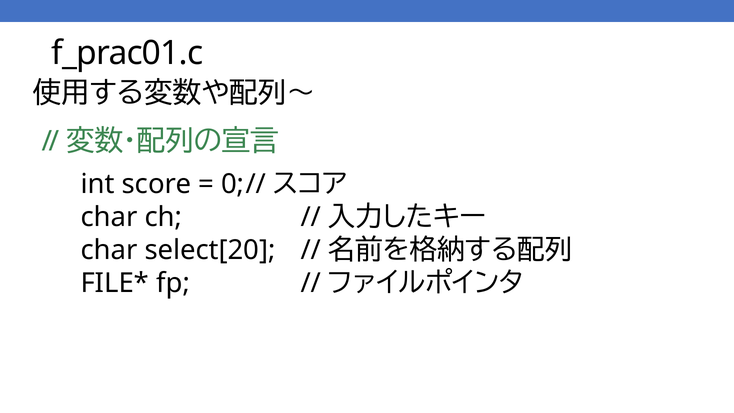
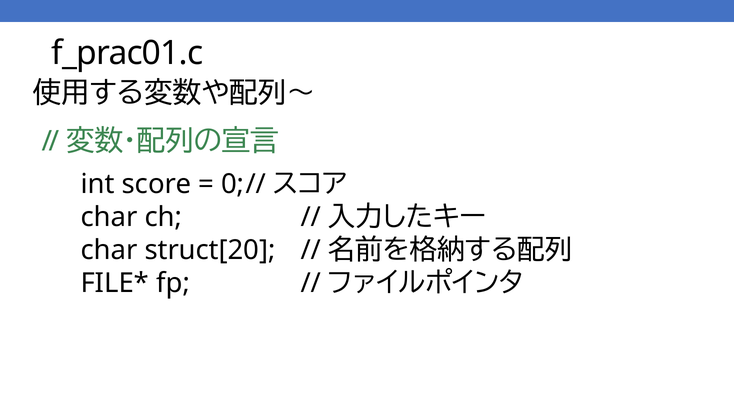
select[20: select[20 -> struct[20
